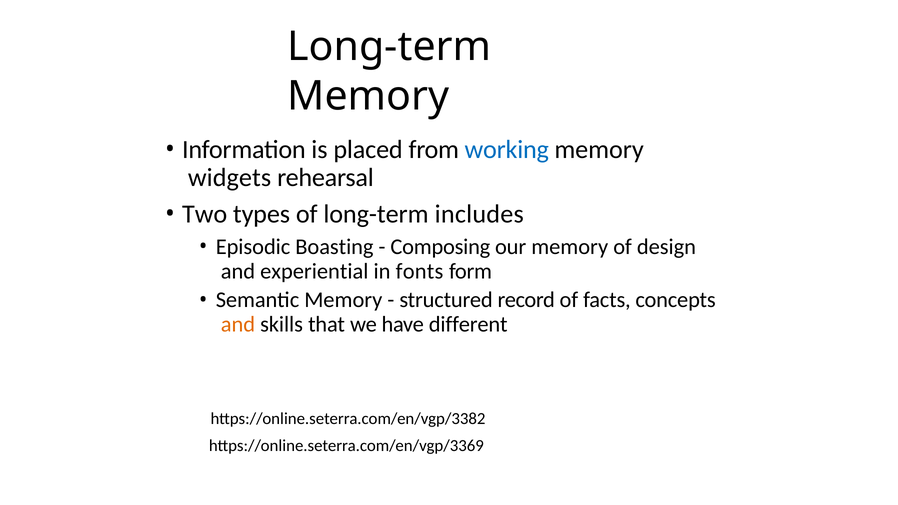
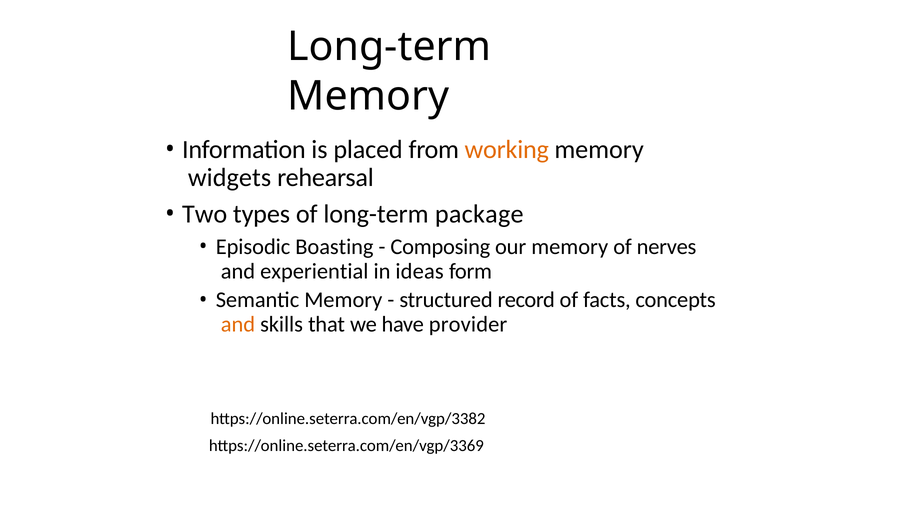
working colour: blue -> orange
includes: includes -> package
design: design -> nerves
fonts: fonts -> ideas
different: different -> provider
